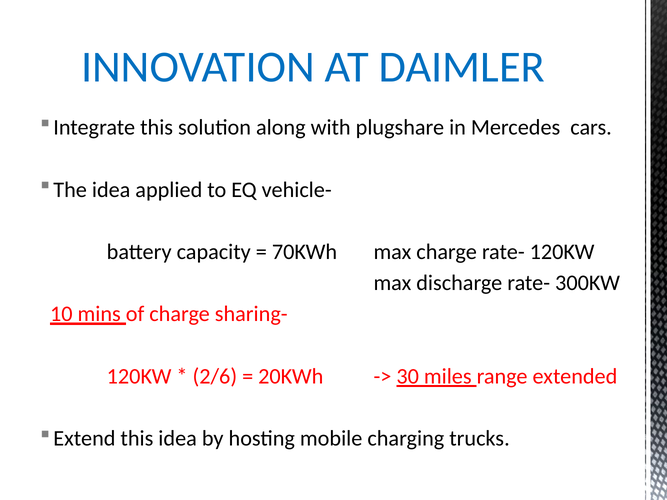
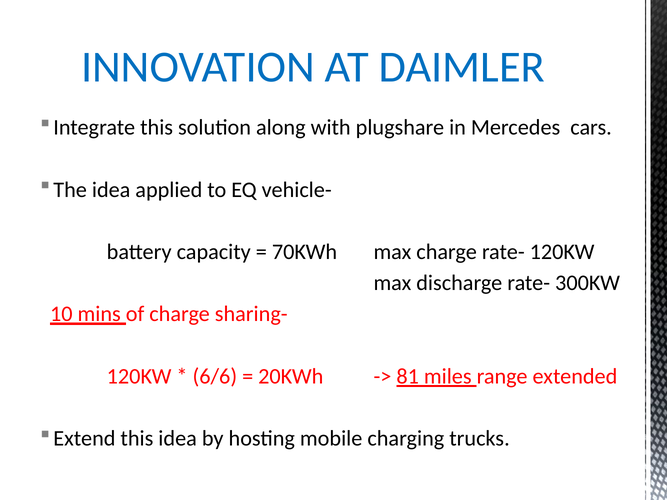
2/6: 2/6 -> 6/6
30: 30 -> 81
